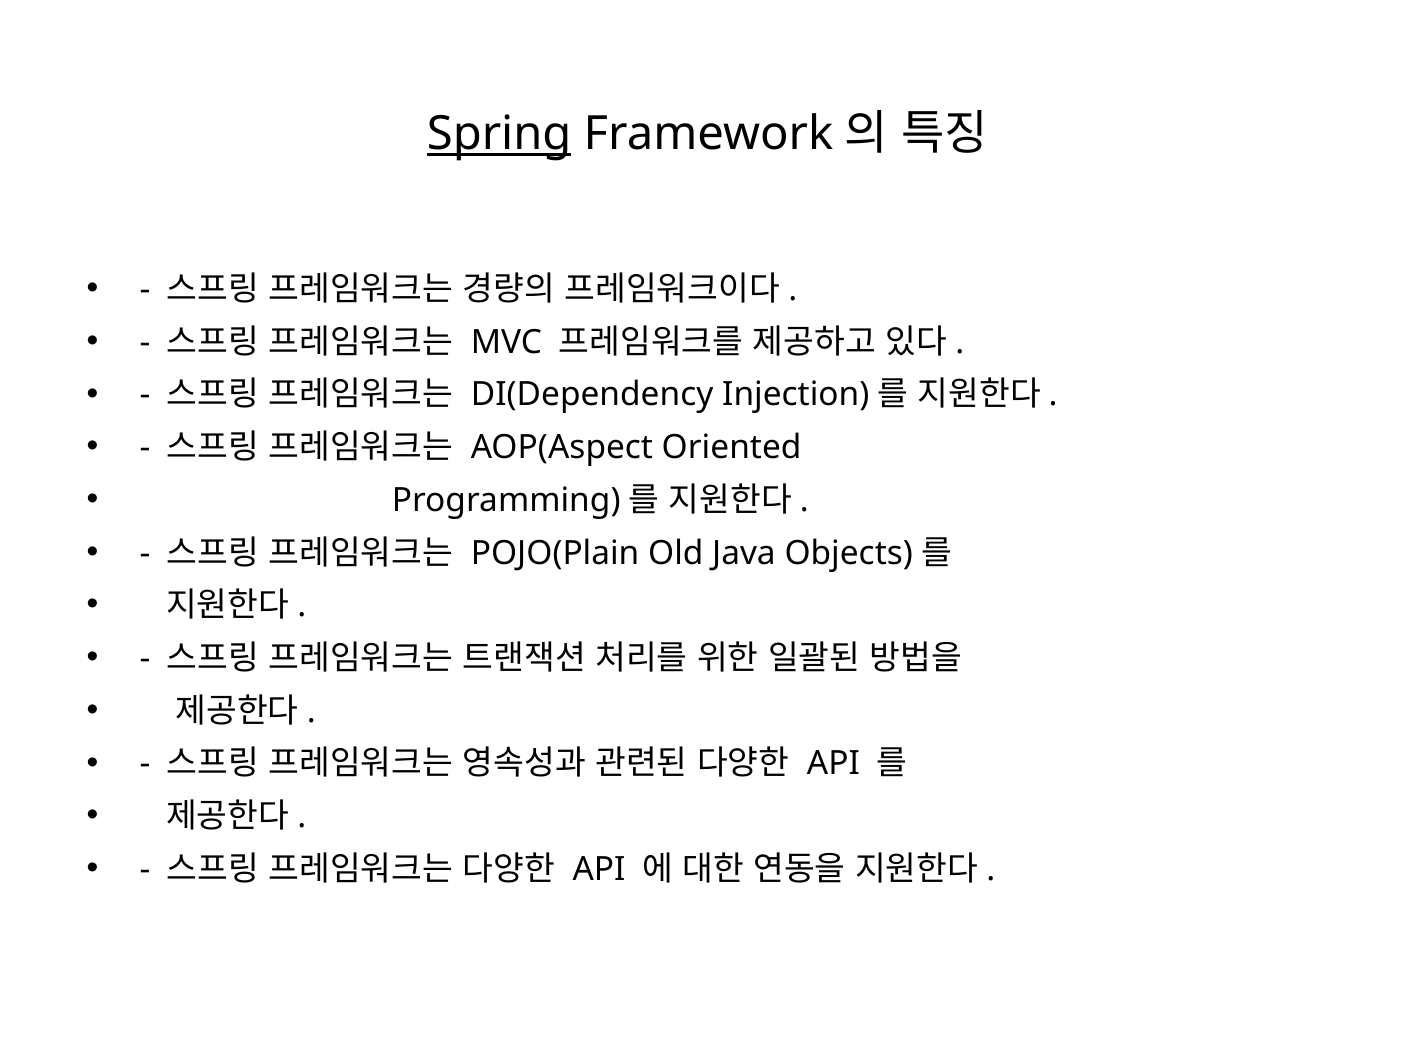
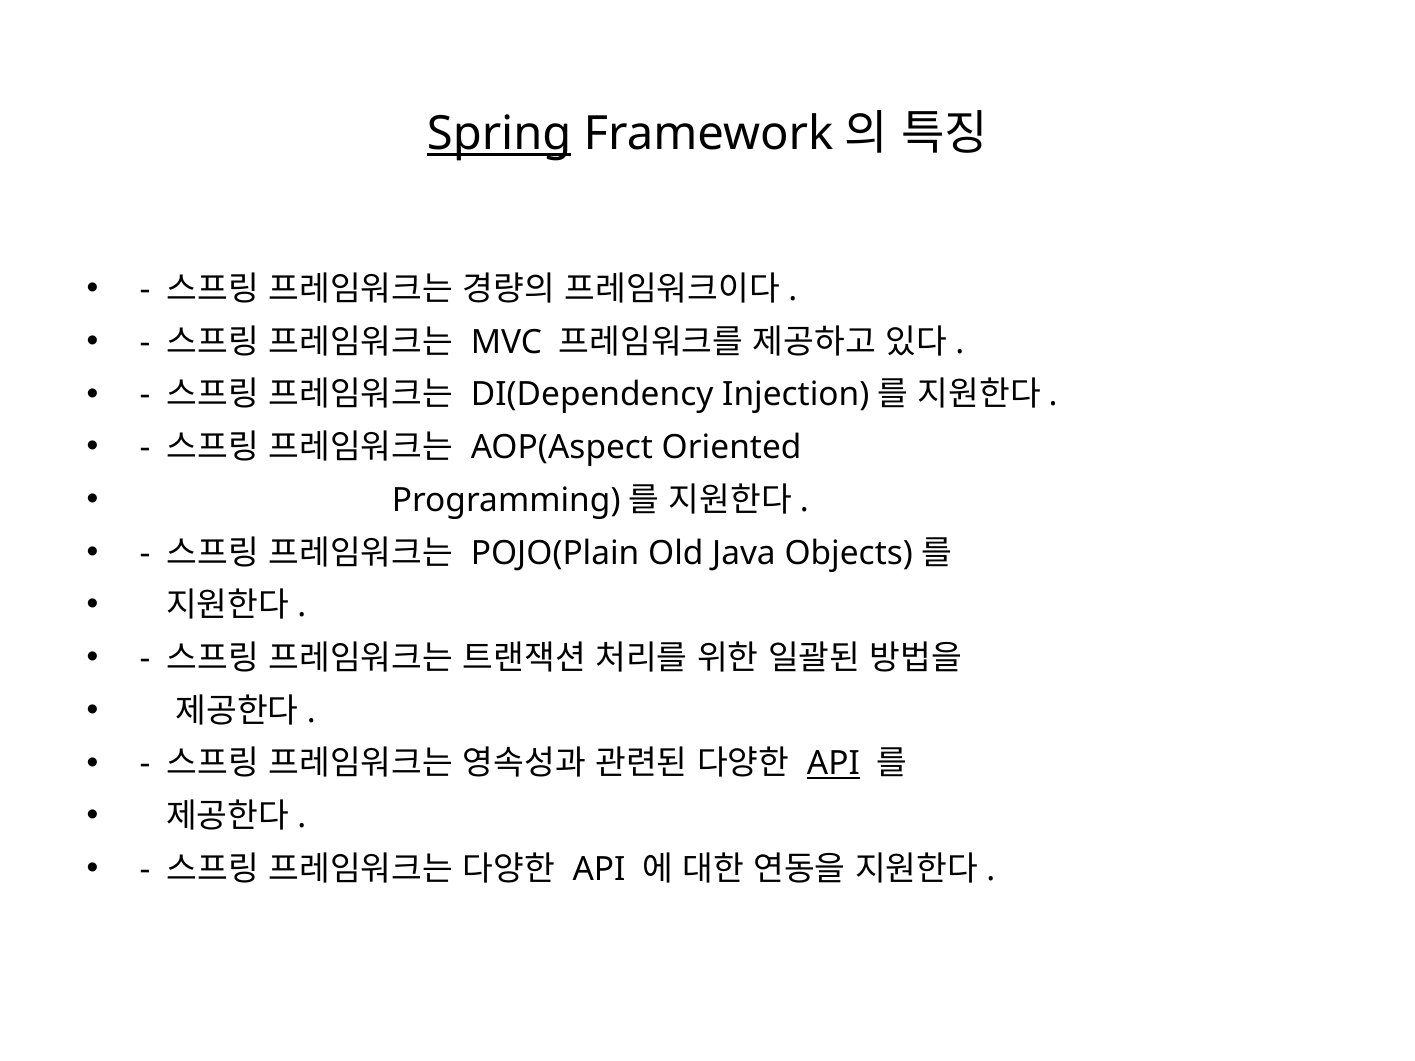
API at (833, 764) underline: none -> present
